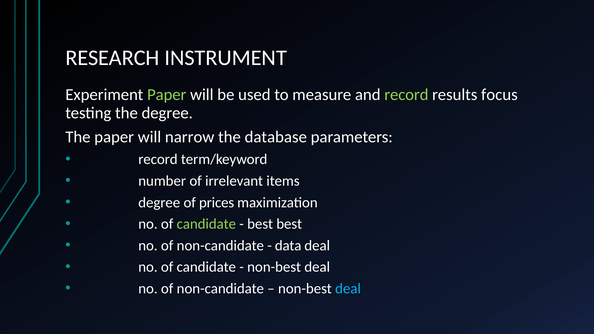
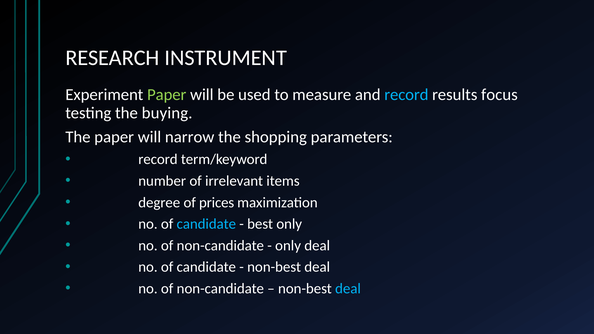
record at (406, 95) colour: light green -> light blue
the degree: degree -> buying
database: database -> shopping
candidate at (206, 224) colour: light green -> light blue
best best: best -> only
data at (288, 246): data -> only
